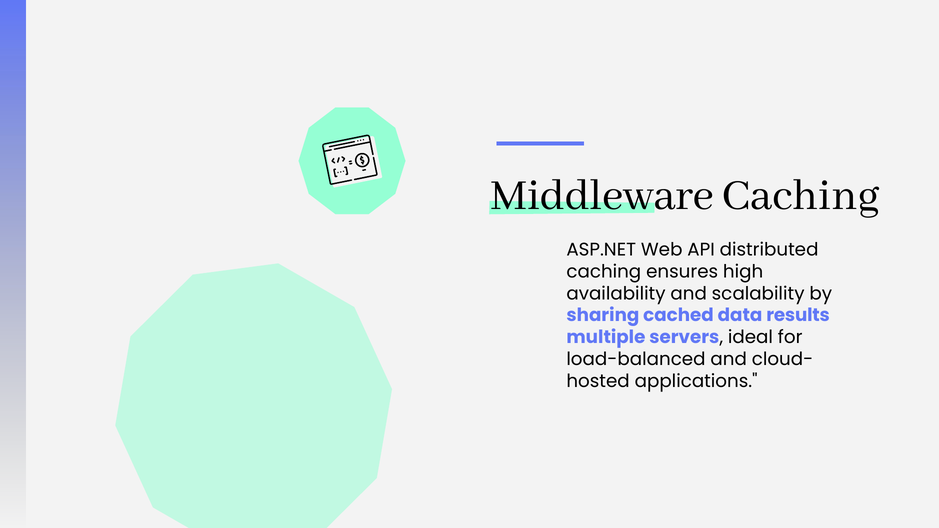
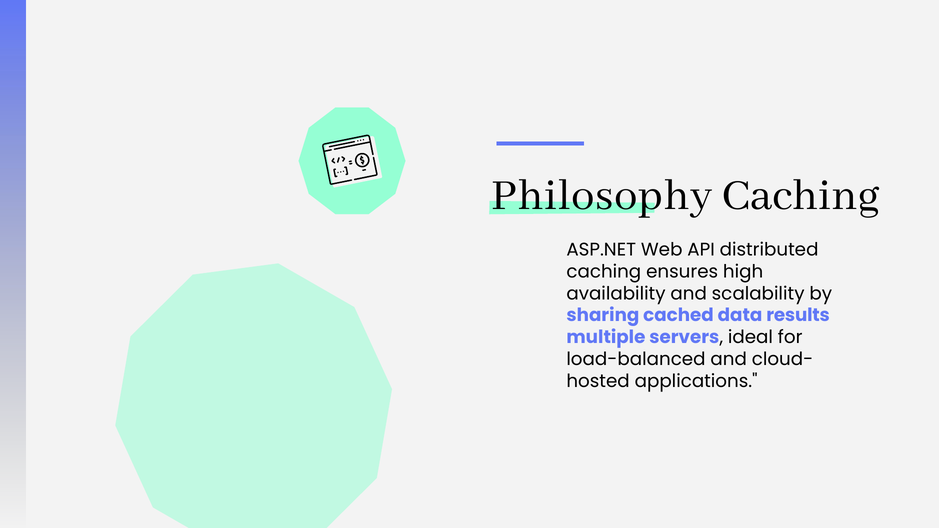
Middleware: Middleware -> Philosophy
